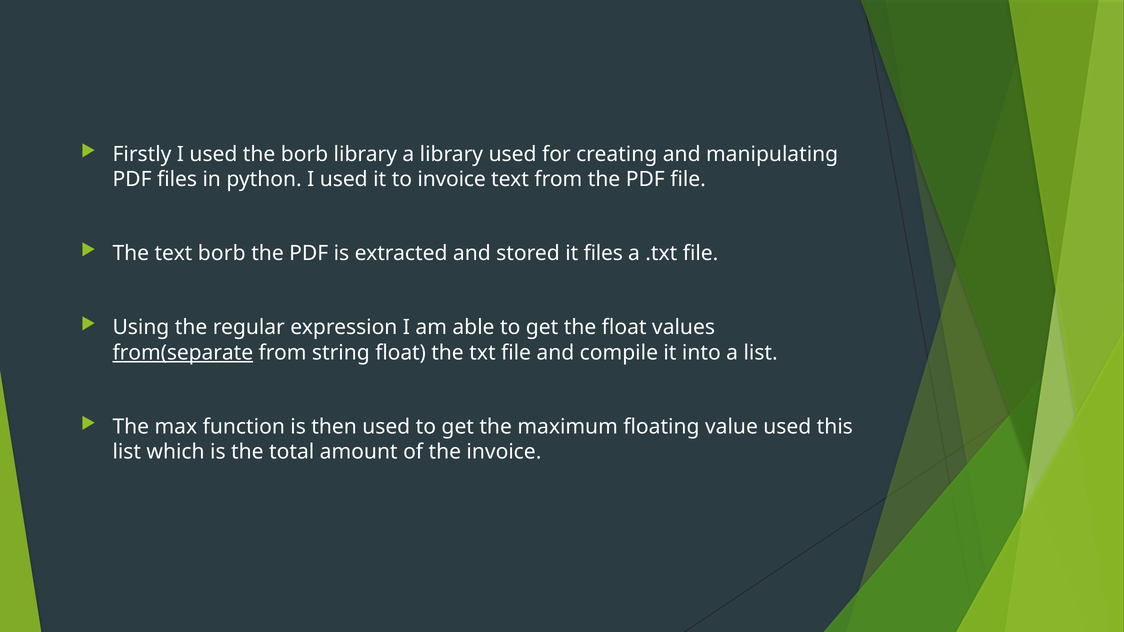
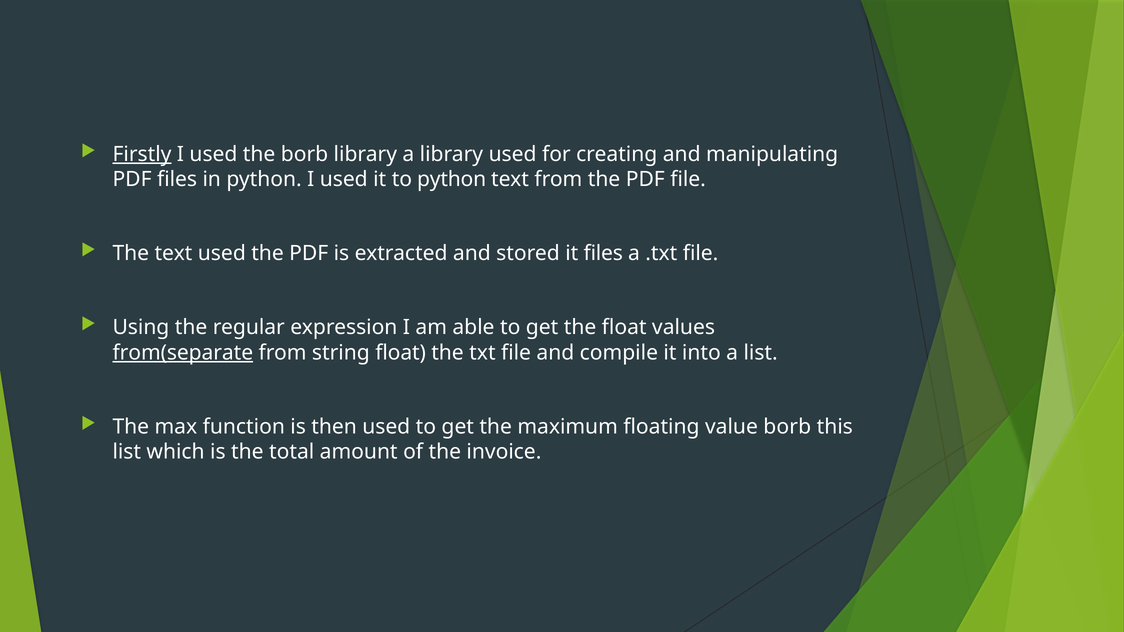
Firstly underline: none -> present
to invoice: invoice -> python
text borb: borb -> used
value used: used -> borb
